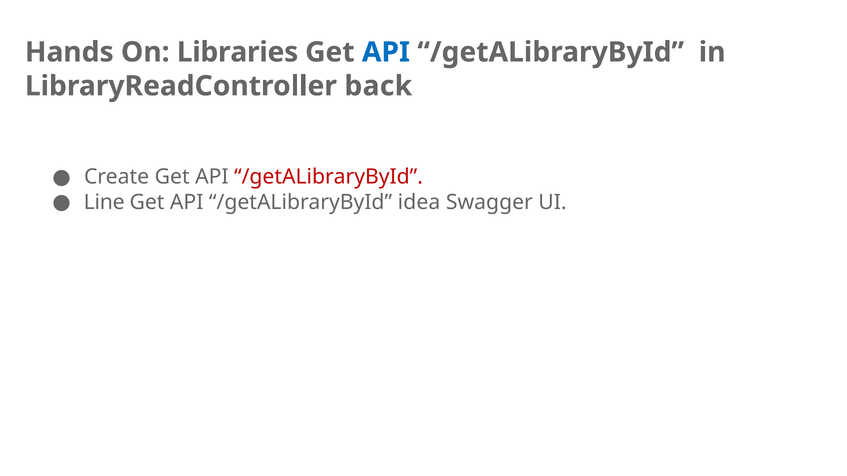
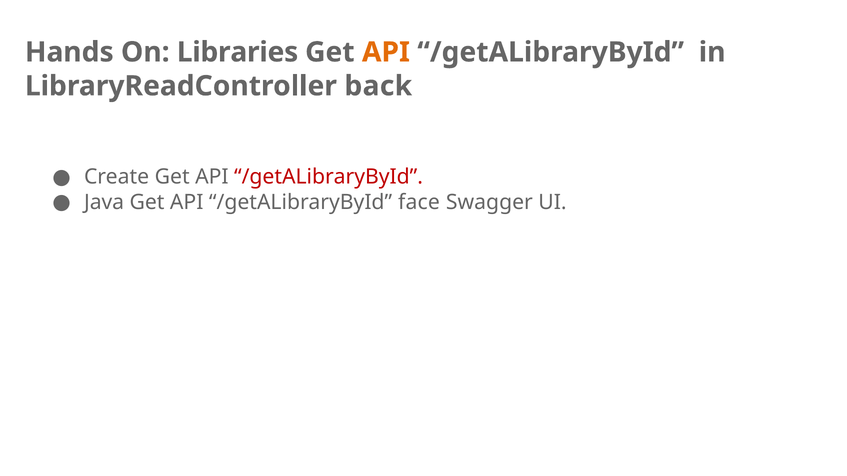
API at (386, 52) colour: blue -> orange
Line: Line -> Java
idea: idea -> face
